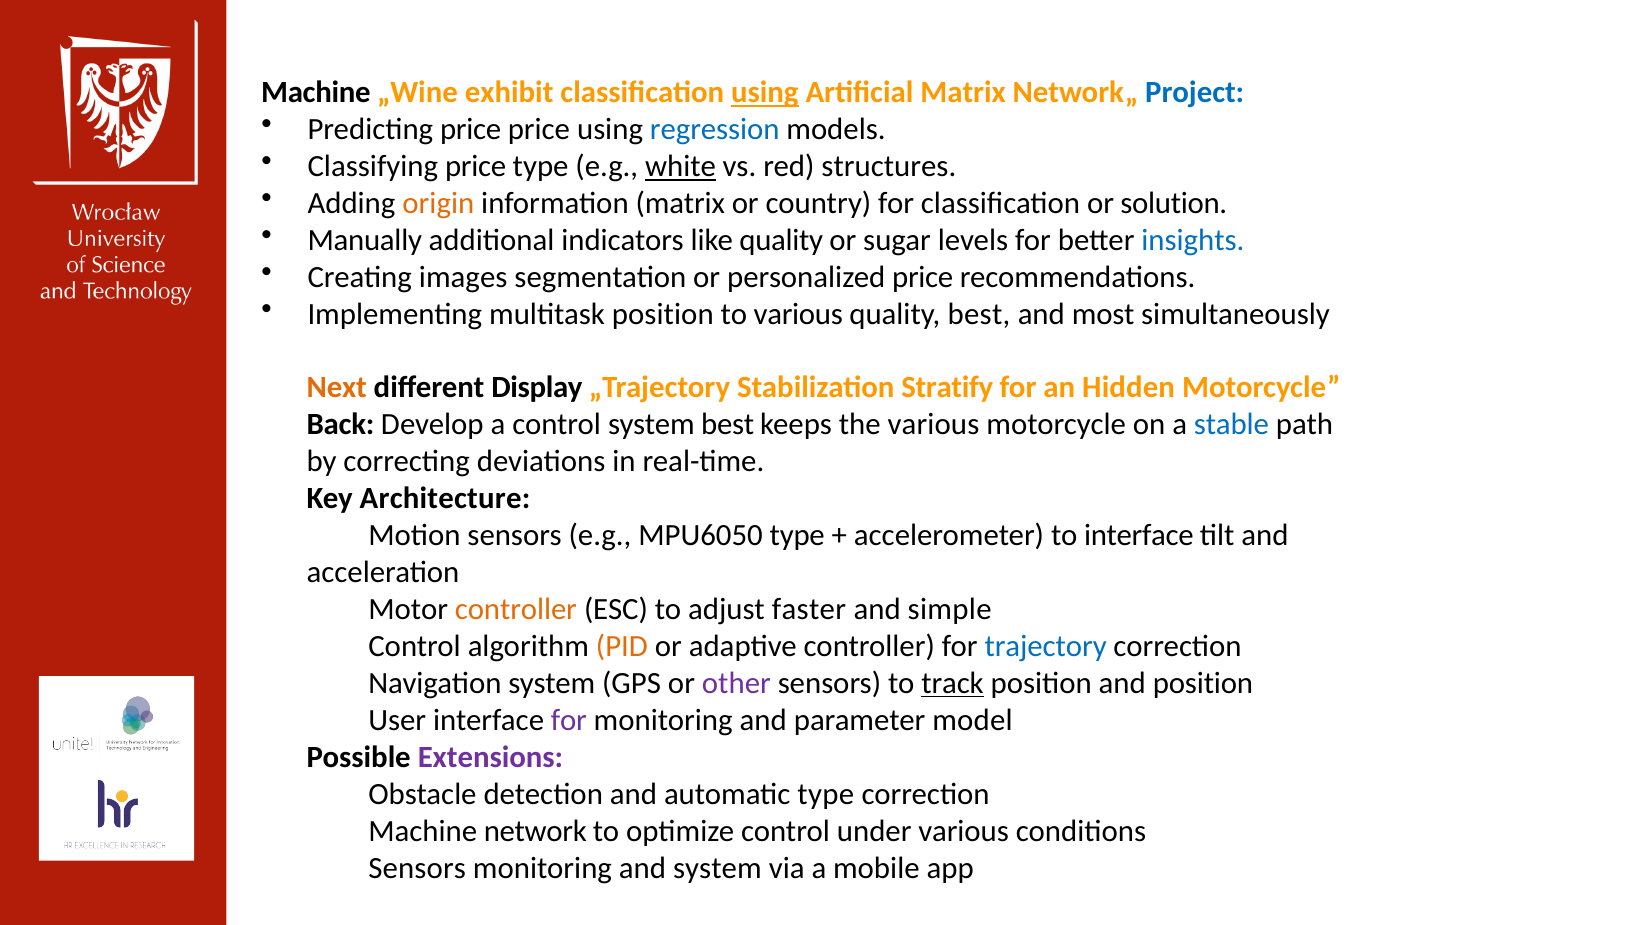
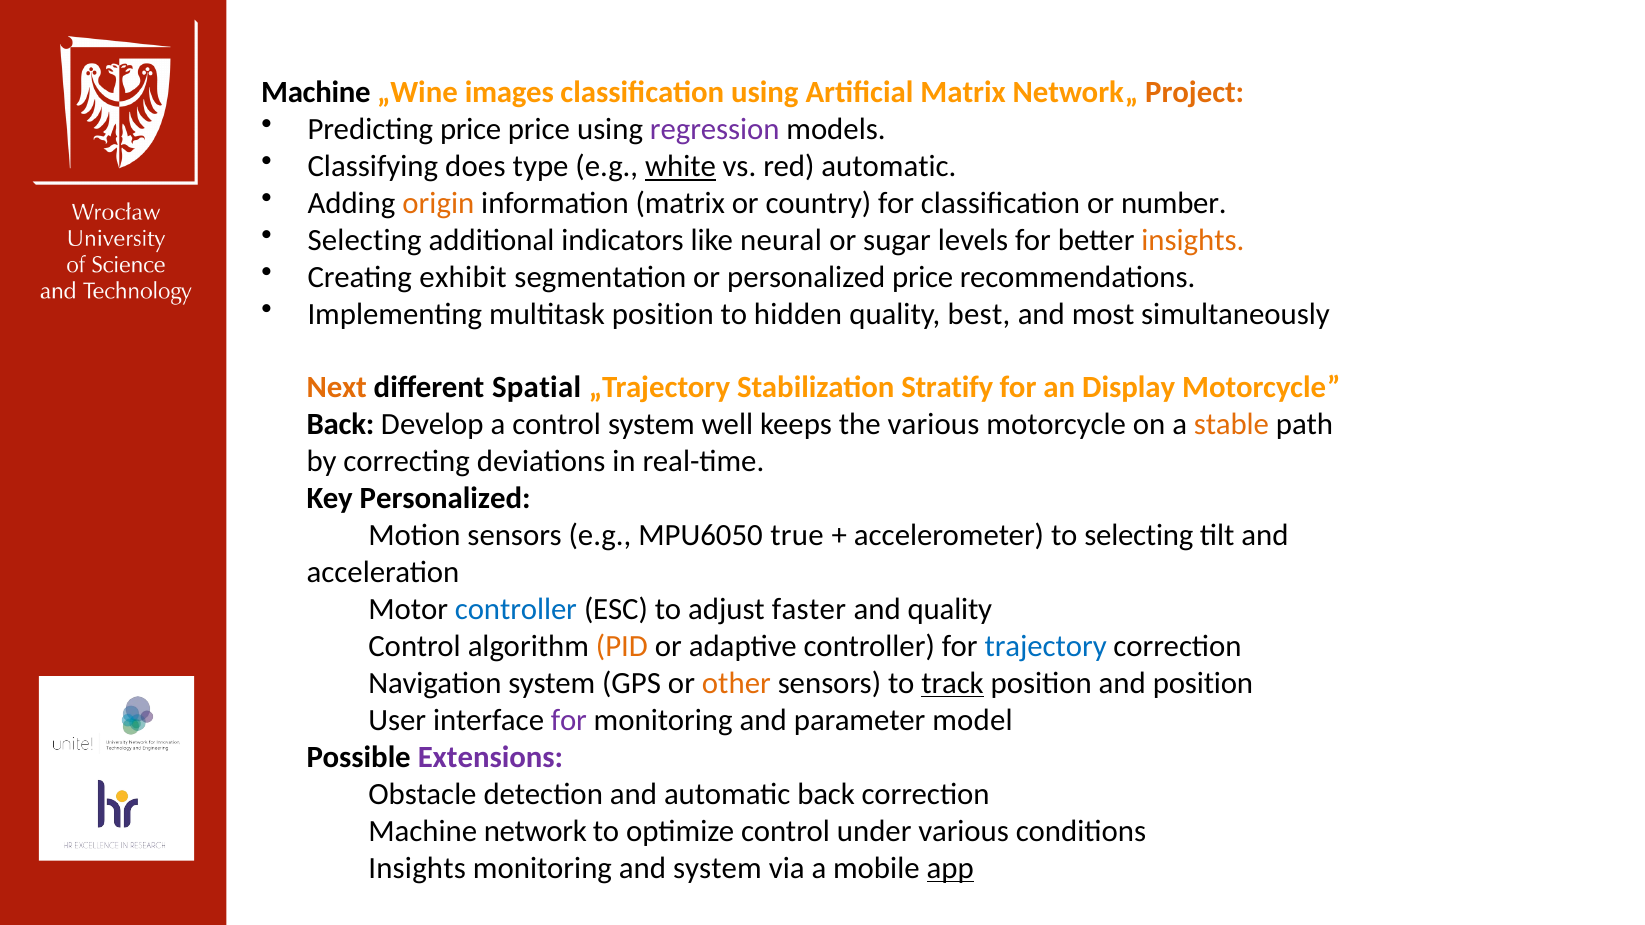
exhibit: exhibit -> images
using at (765, 93) underline: present -> none
Project colour: blue -> orange
regression colour: blue -> purple
Classifying price: price -> does
red structures: structures -> automatic
solution: solution -> number
Manually at (365, 241): Manually -> Selecting
like quality: quality -> neural
insights at (1193, 241) colour: blue -> orange
images: images -> exhibit
to various: various -> hidden
Display: Display -> Spatial
Hidden: Hidden -> Display
system best: best -> well
stable colour: blue -> orange
Key Architecture: Architecture -> Personalized
MPU6050 type: type -> true
to interface: interface -> selecting
controller at (516, 610) colour: orange -> blue
and simple: simple -> quality
other colour: purple -> orange
automatic type: type -> back
Sensors at (417, 869): Sensors -> Insights
app underline: none -> present
